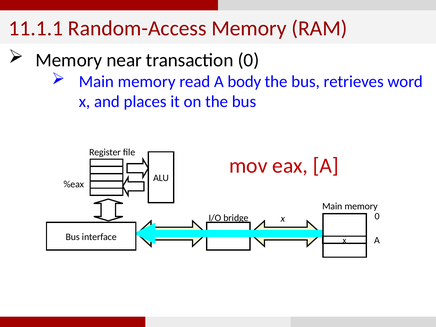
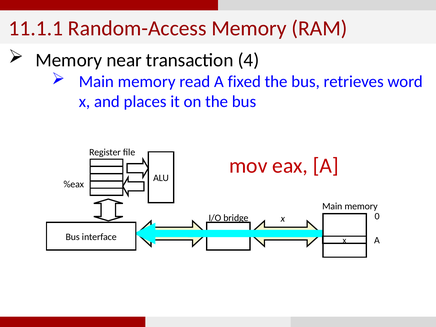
transaction 0: 0 -> 4
body: body -> fixed
